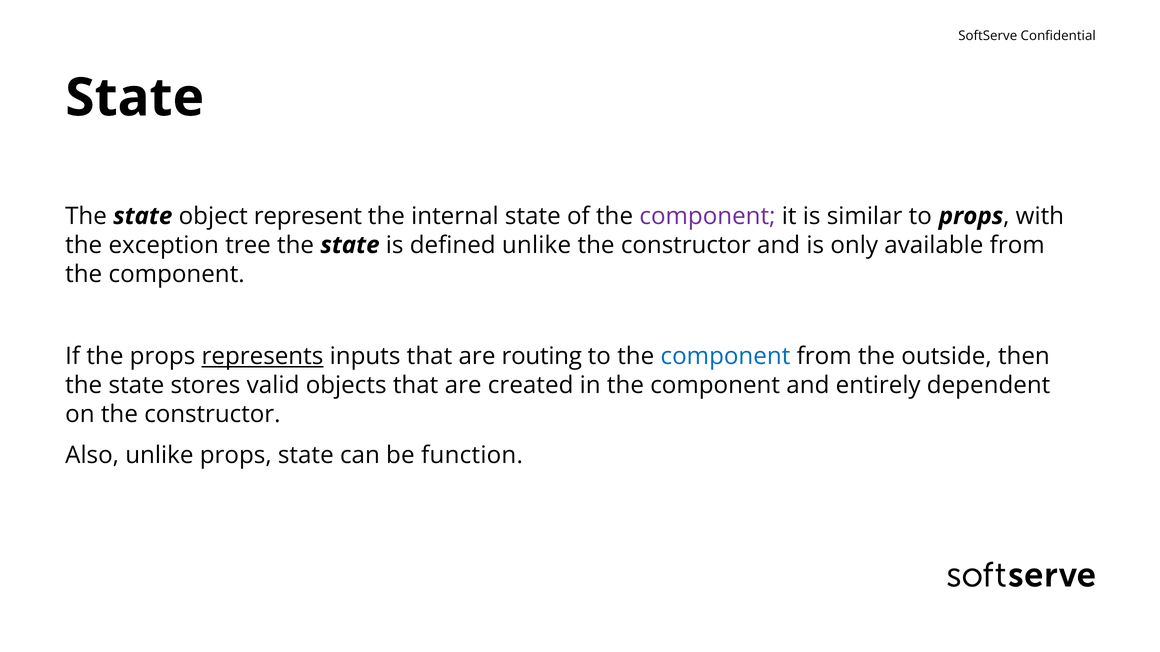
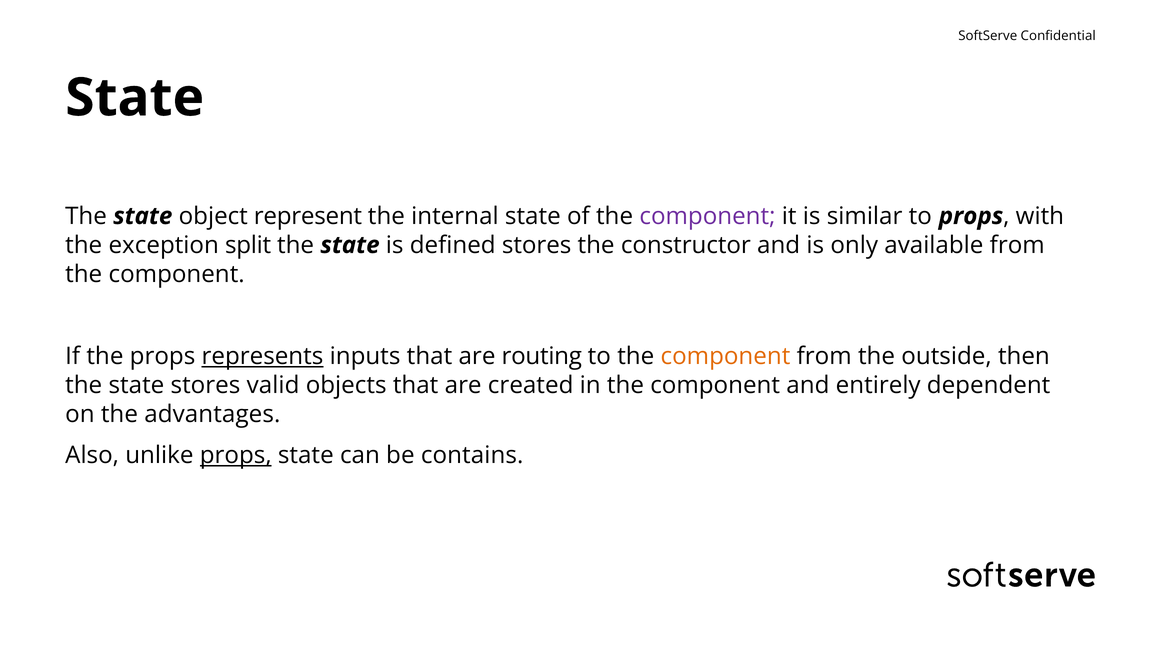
tree: tree -> split
defined unlike: unlike -> stores
component at (725, 356) colour: blue -> orange
on the constructor: constructor -> advantages
props at (236, 456) underline: none -> present
function: function -> contains
